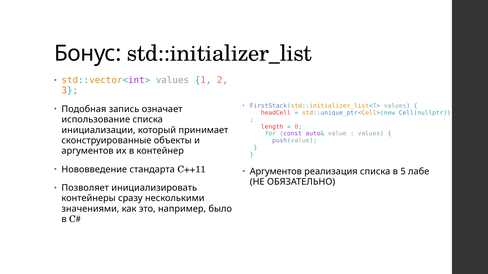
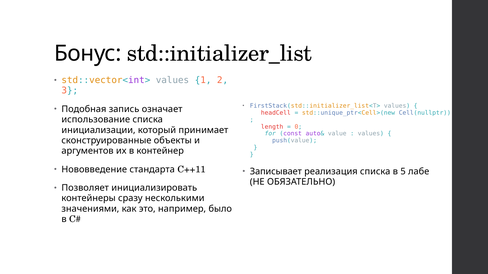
Аргументов at (276, 172): Аргументов -> Записывает
